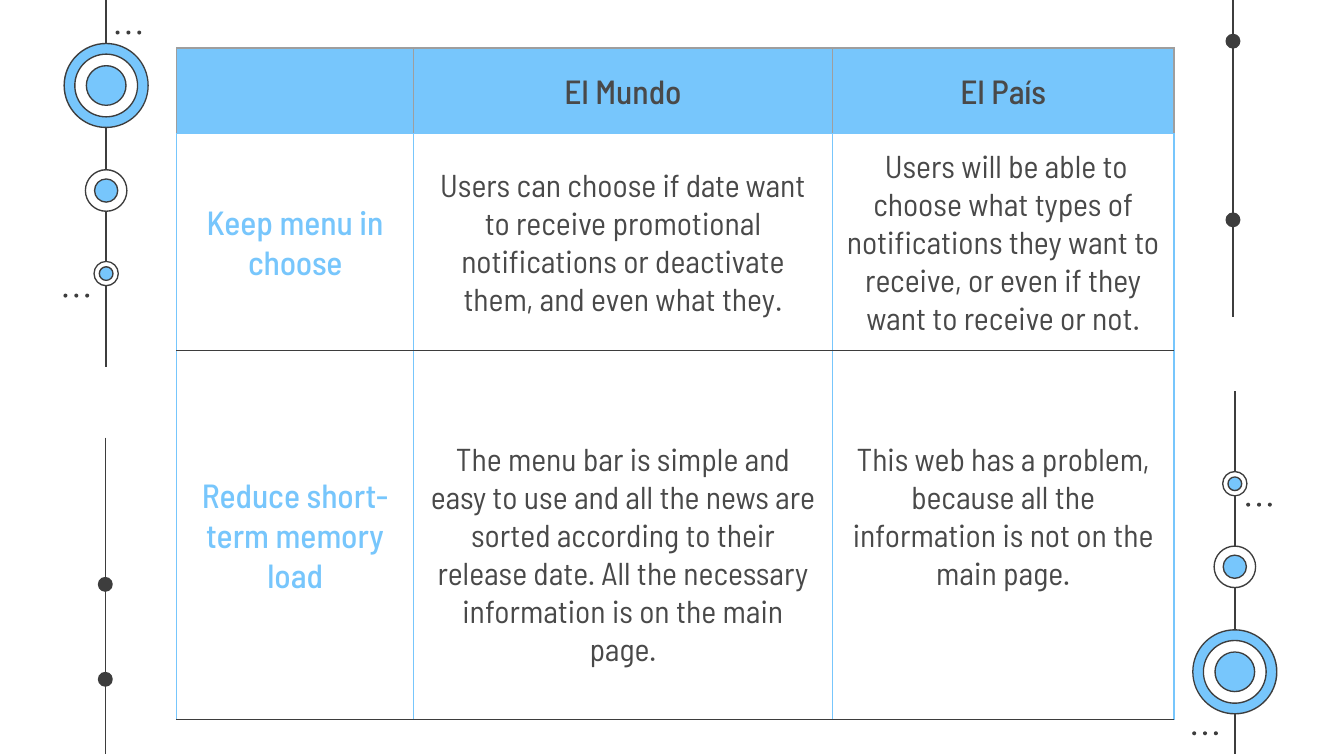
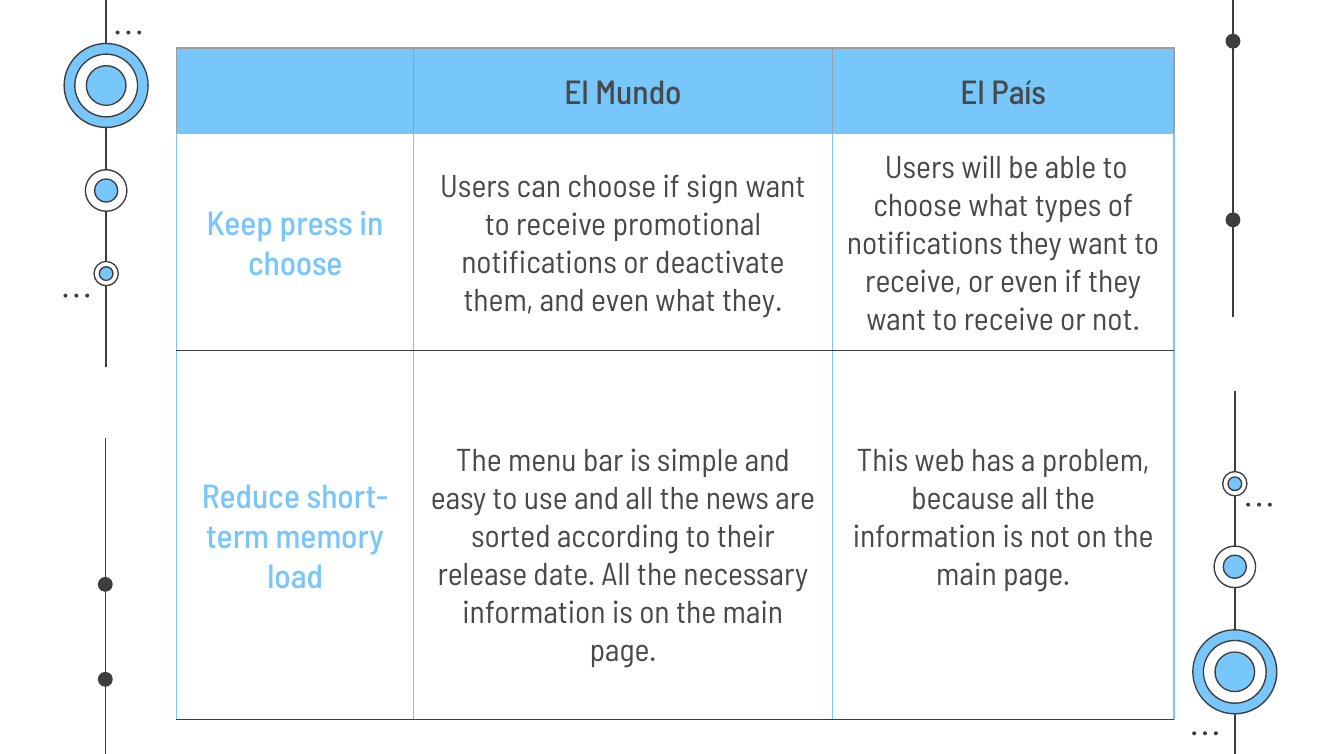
if date: date -> sign
Keep menu: menu -> press
